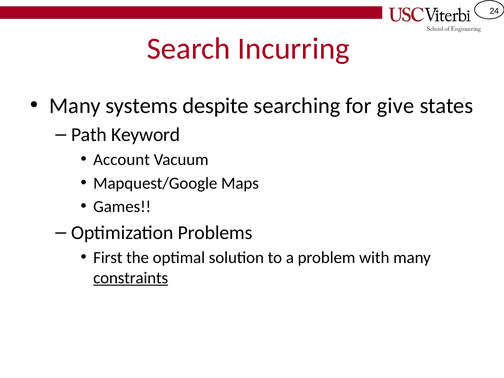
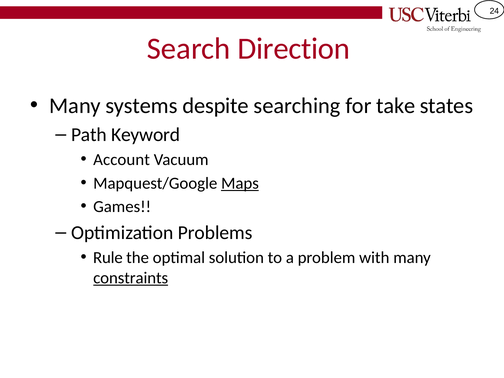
Incurring: Incurring -> Direction
give: give -> take
Maps underline: none -> present
First: First -> Rule
